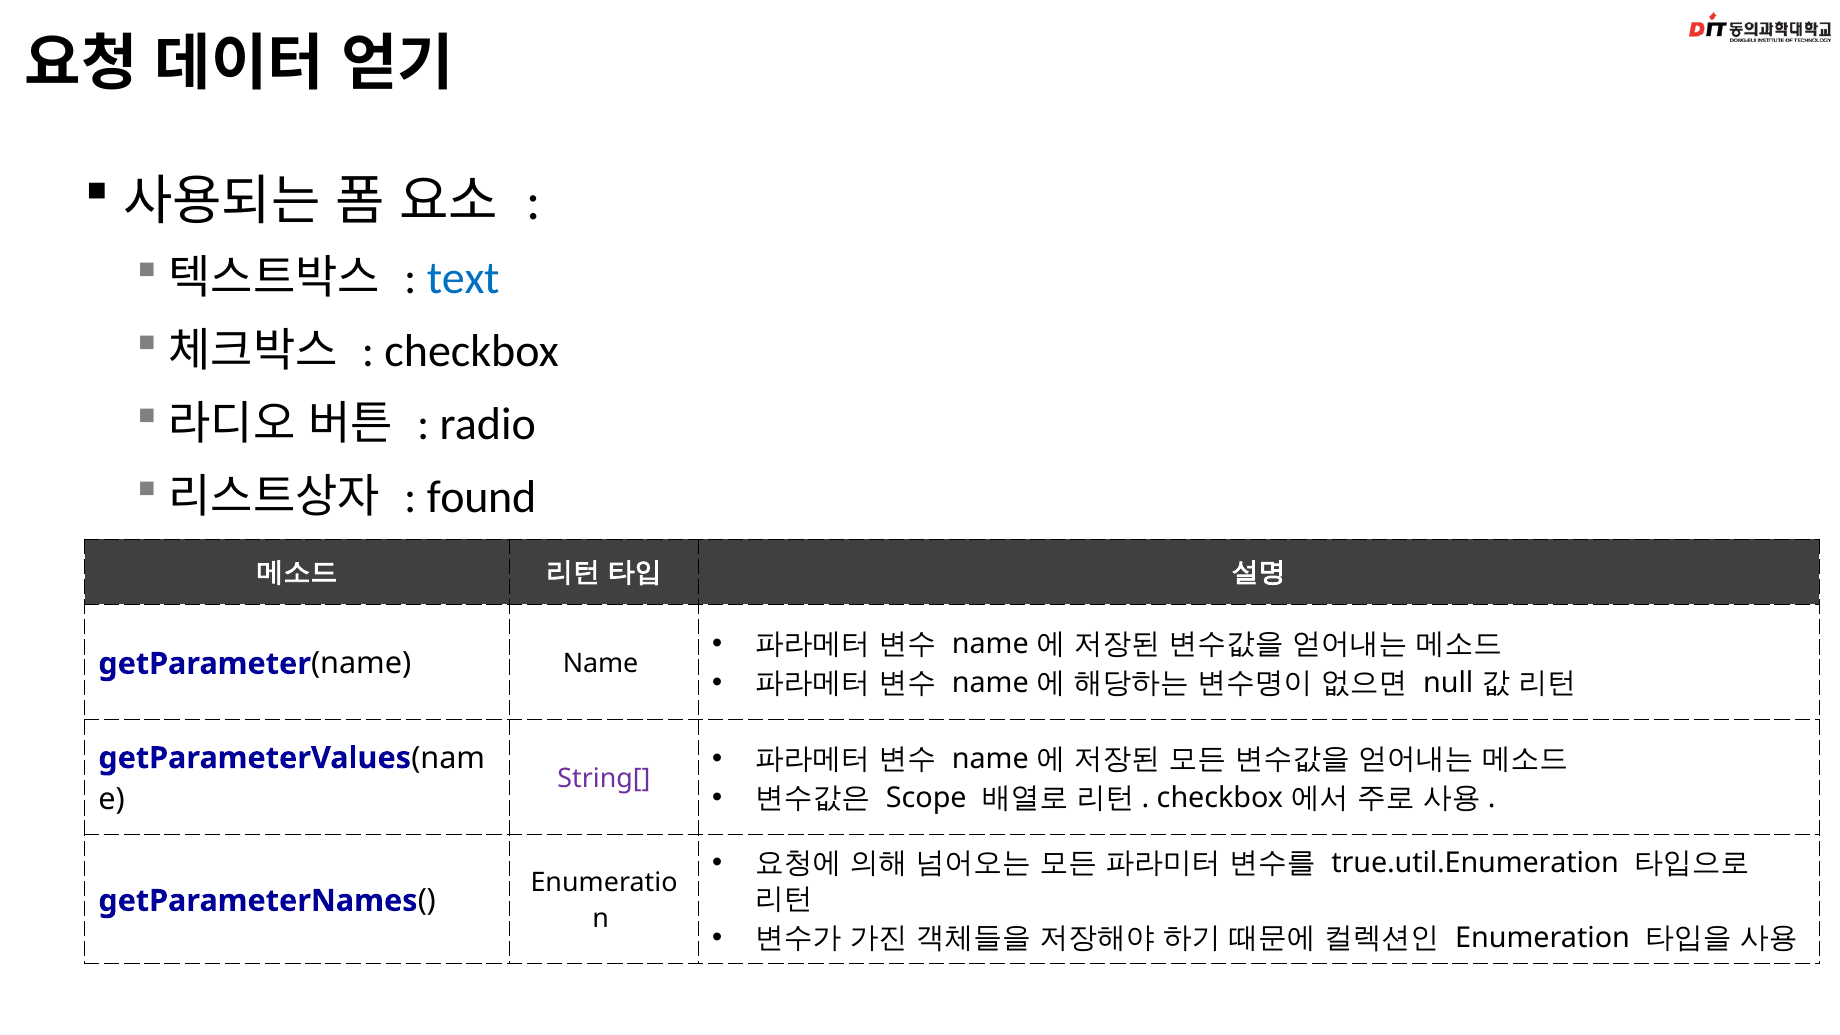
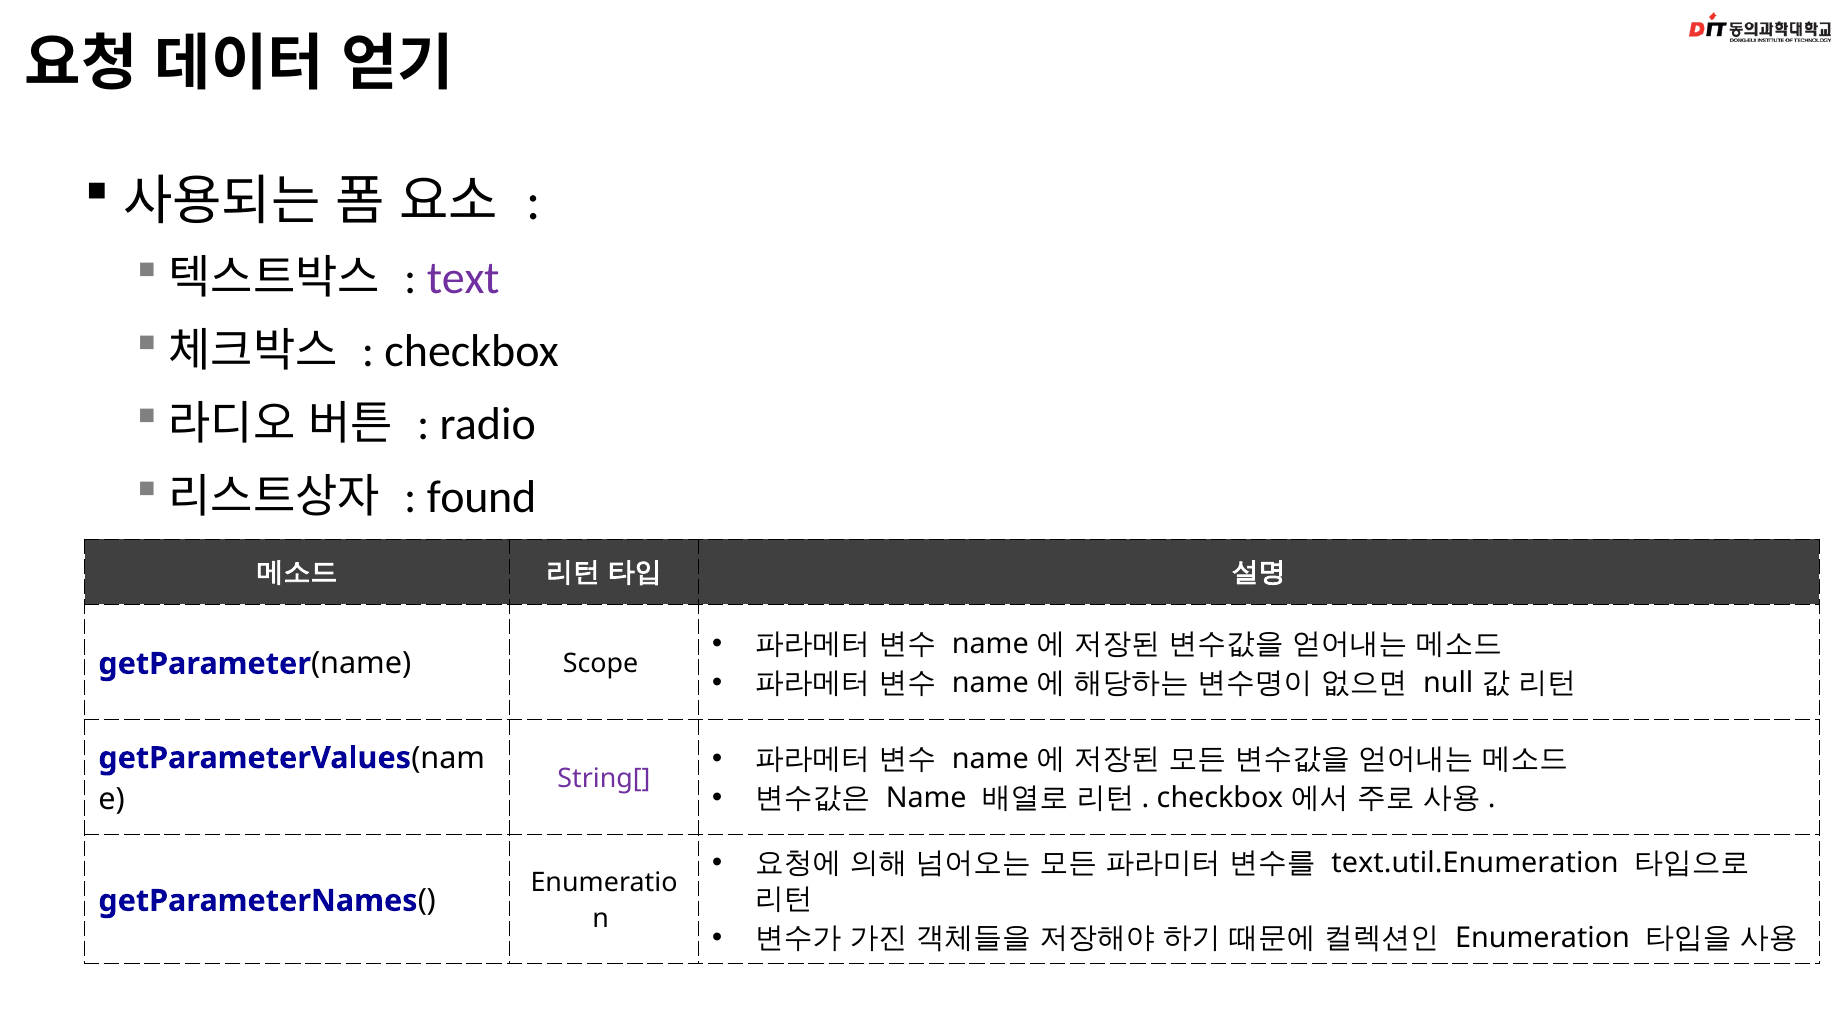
text colour: blue -> purple
getParameter(name Name: Name -> Scope
Scope at (926, 798): Scope -> Name
true.util.Enumeration: true.util.Enumeration -> text.util.Enumeration
